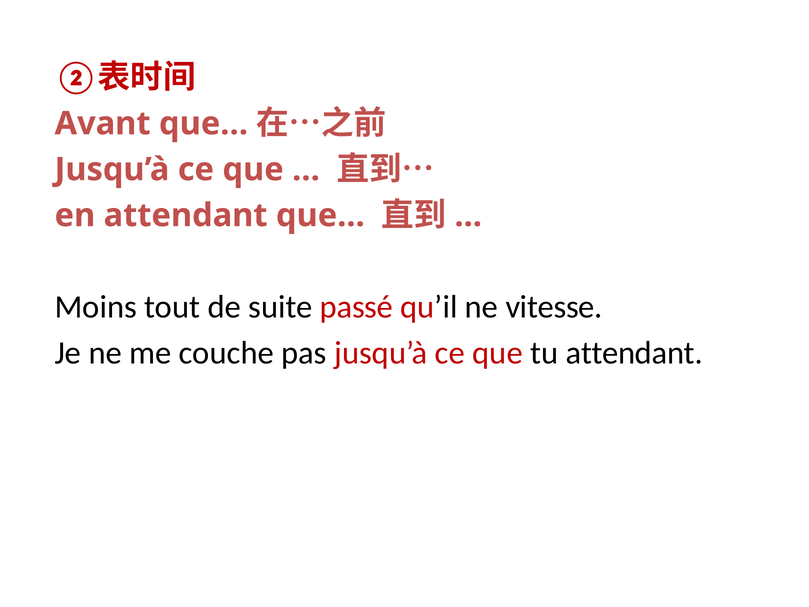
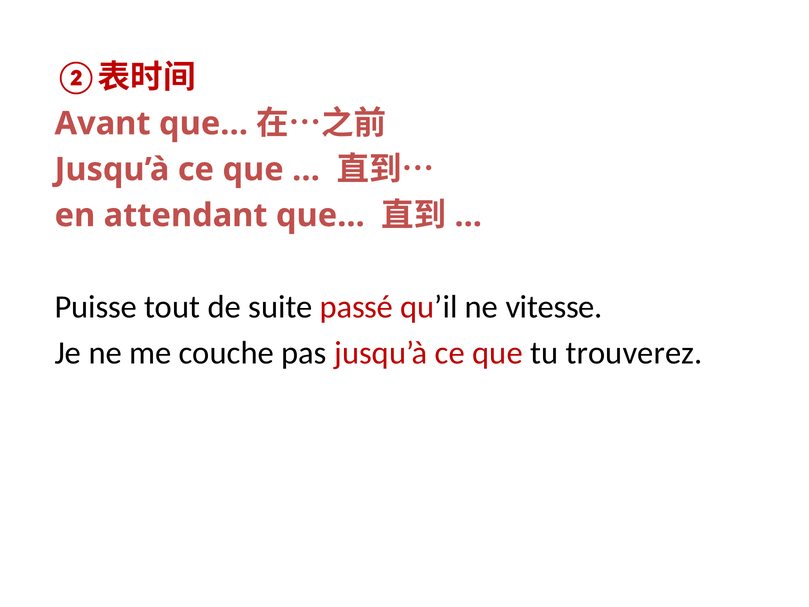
Moins: Moins -> Puisse
tu attendant: attendant -> trouverez
